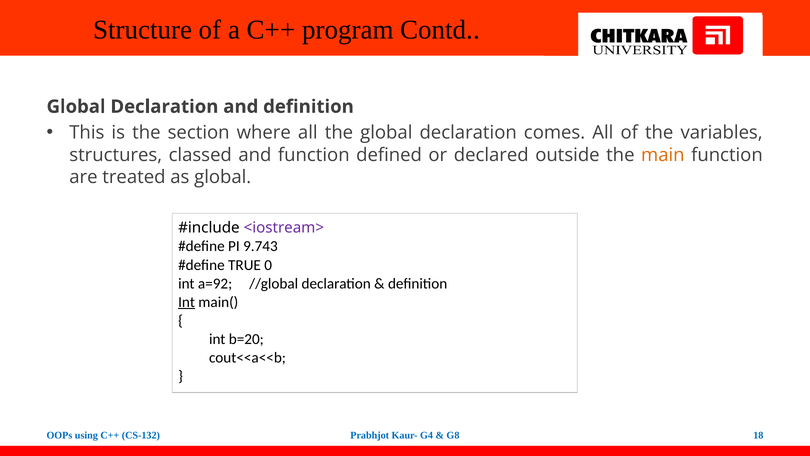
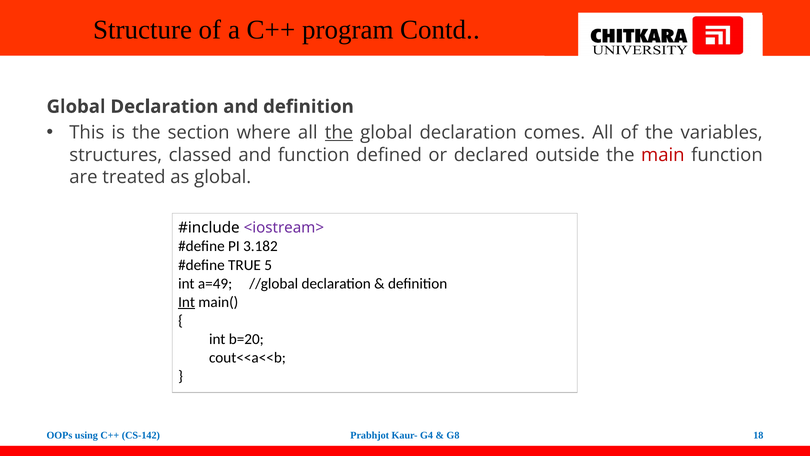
the at (339, 133) underline: none -> present
main colour: orange -> red
9.743: 9.743 -> 3.182
0: 0 -> 5
a=92: a=92 -> a=49
CS-132: CS-132 -> CS-142
